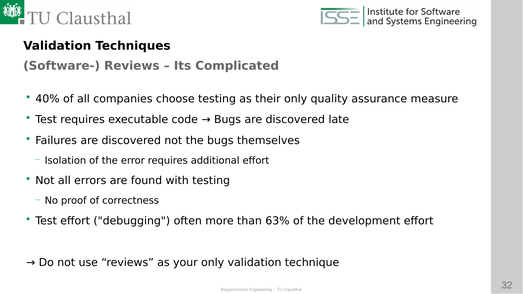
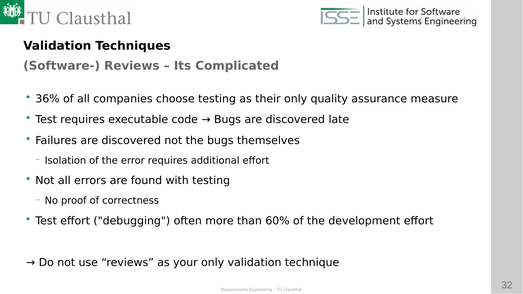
40%: 40% -> 36%
63%: 63% -> 60%
